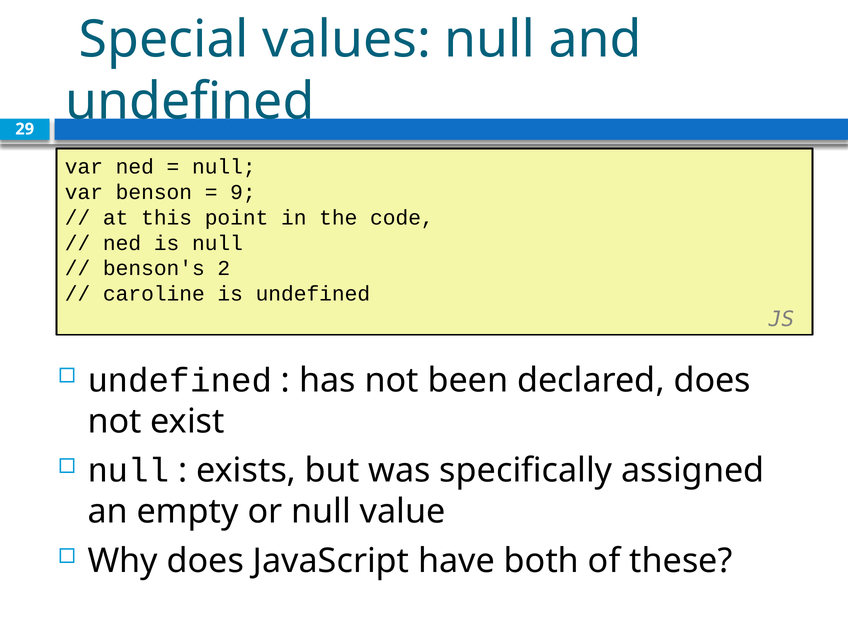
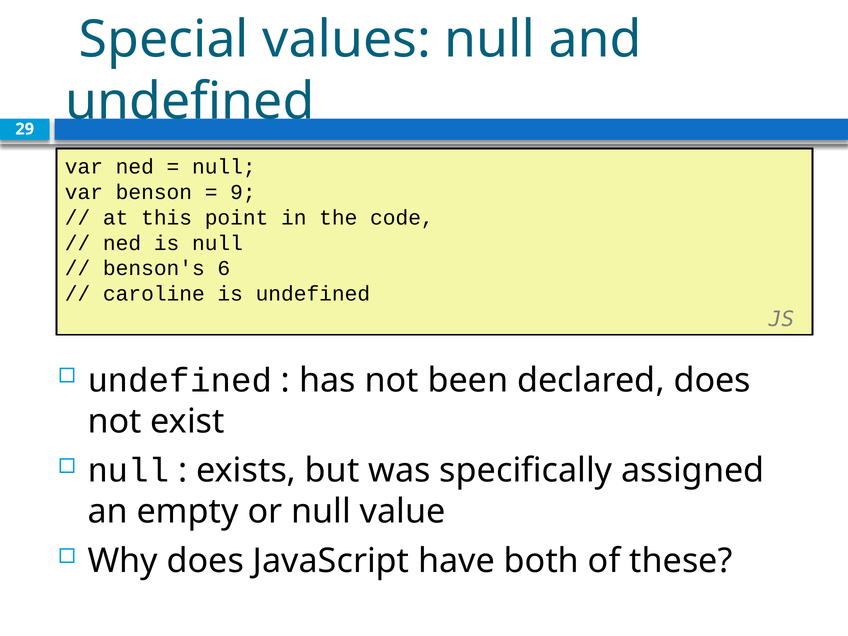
2: 2 -> 6
